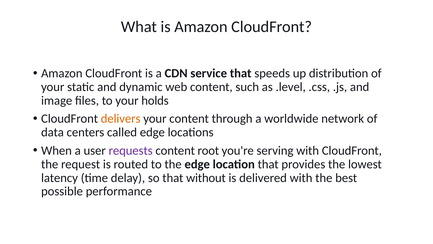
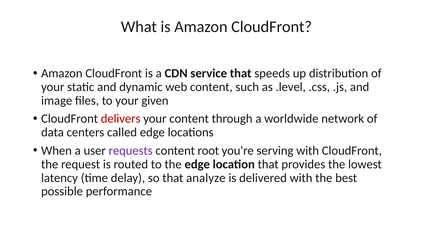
holds: holds -> given
delivers colour: orange -> red
without: without -> analyze
